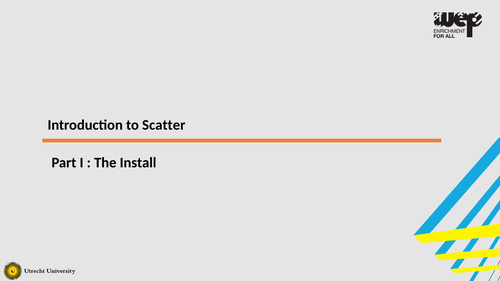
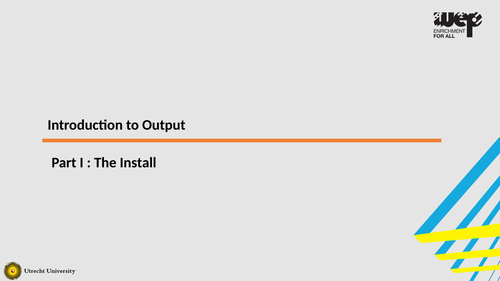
Scatter: Scatter -> Output
